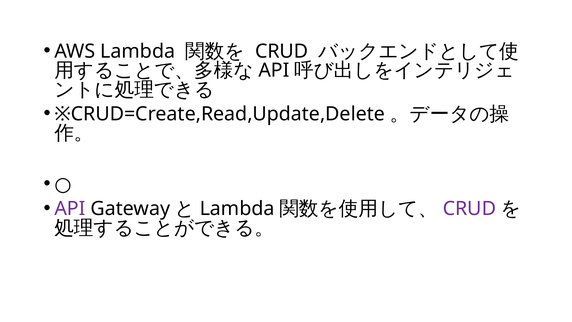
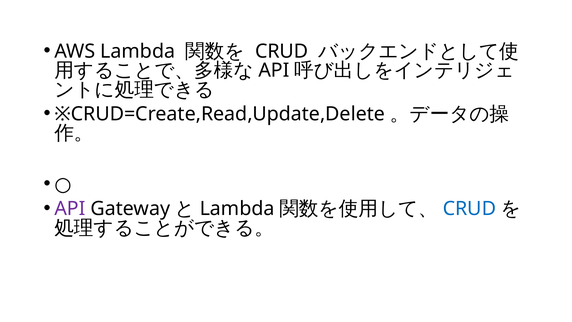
CRUD at (469, 209) colour: purple -> blue
